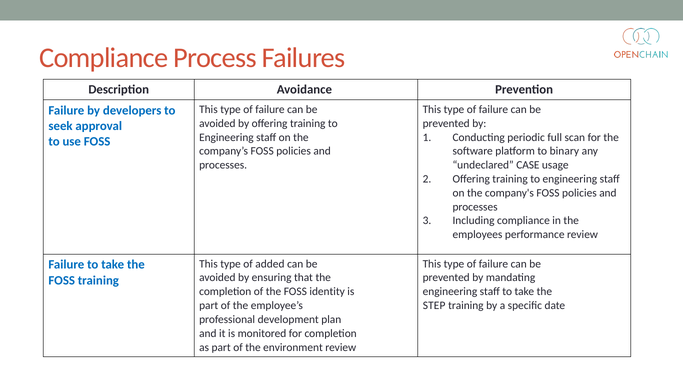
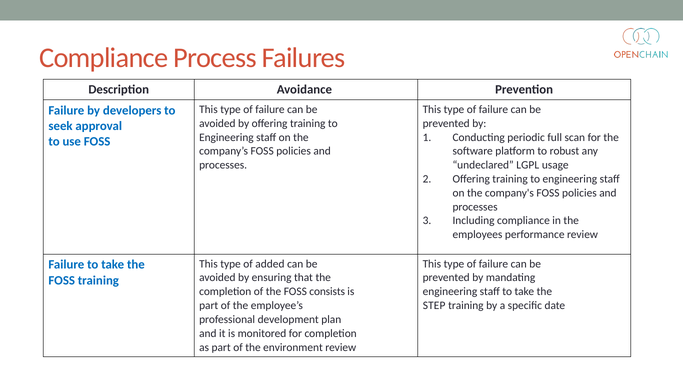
binary: binary -> robust
CASE: CASE -> LGPL
identity: identity -> consists
